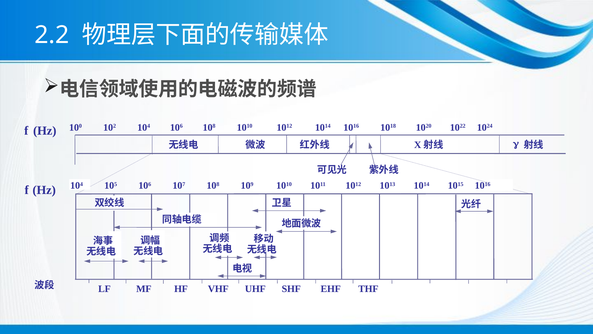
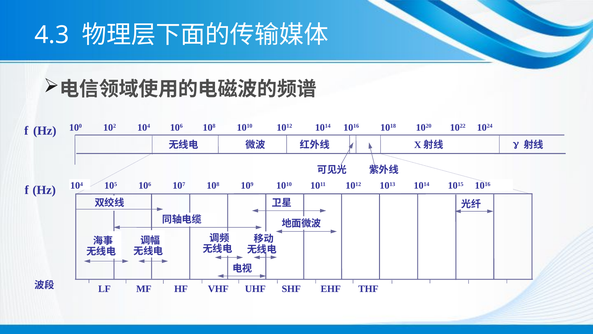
2.2: 2.2 -> 4.3
